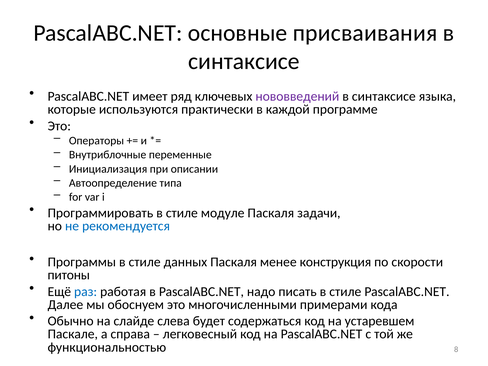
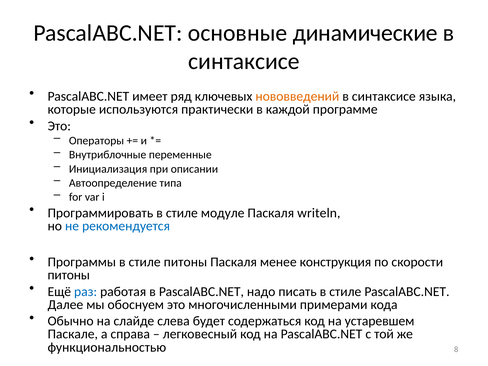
присваивания: присваивания -> динамические
нововведений colour: purple -> orange
задачи: задачи -> writeln
стиле данных: данных -> питоны
